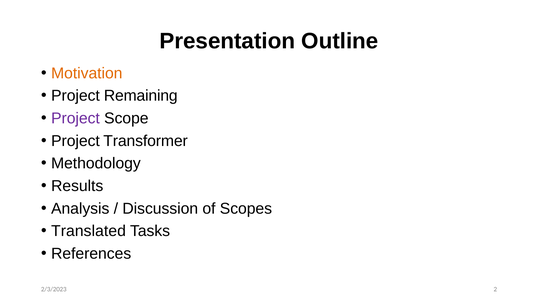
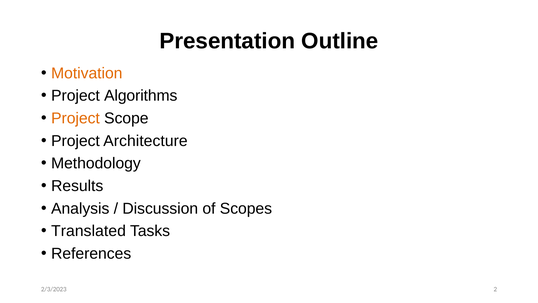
Remaining: Remaining -> Algorithms
Project at (75, 118) colour: purple -> orange
Transformer: Transformer -> Architecture
